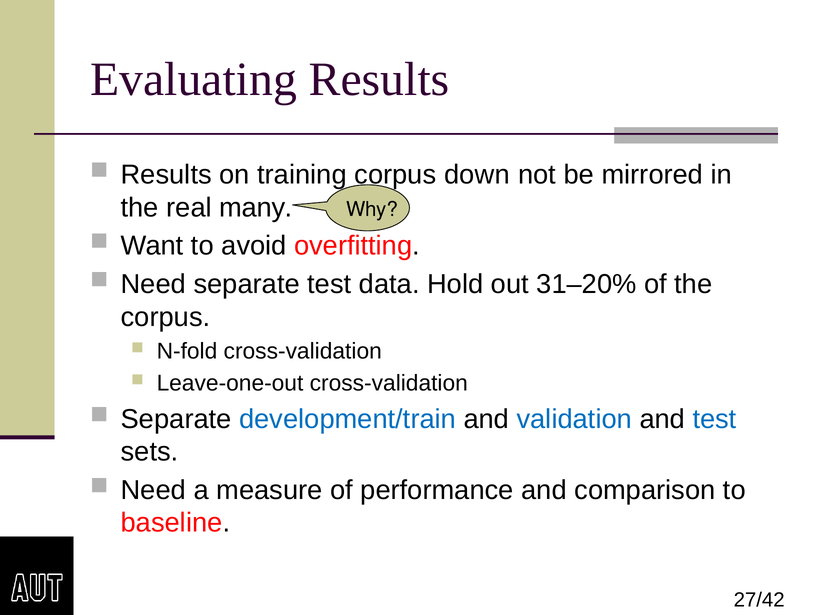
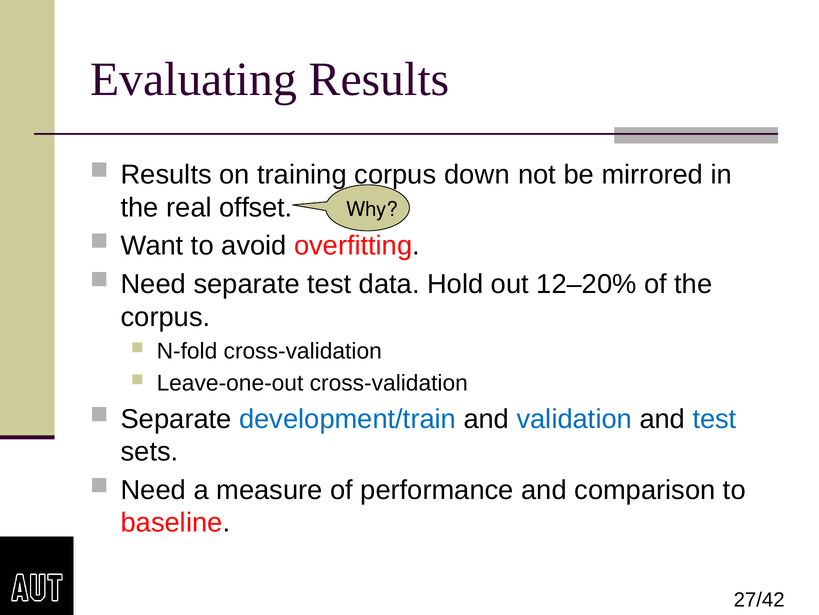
many: many -> offset
31–20%: 31–20% -> 12–20%
